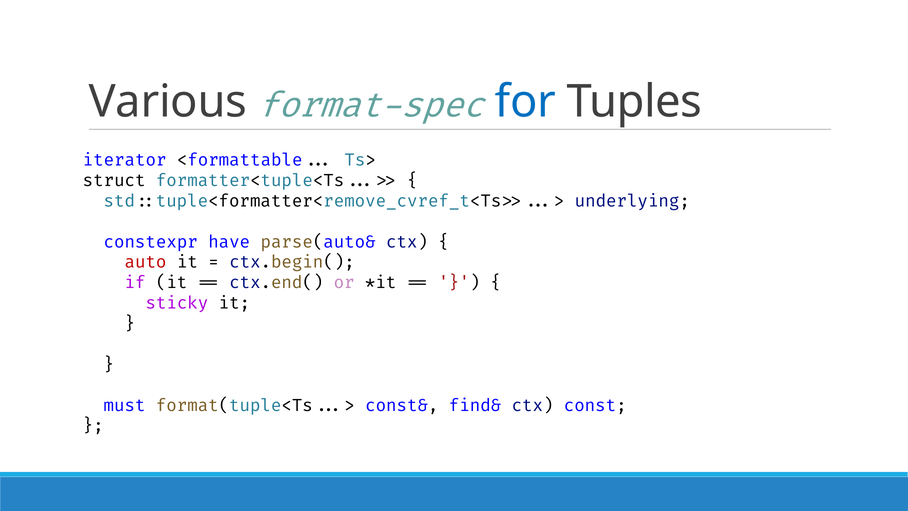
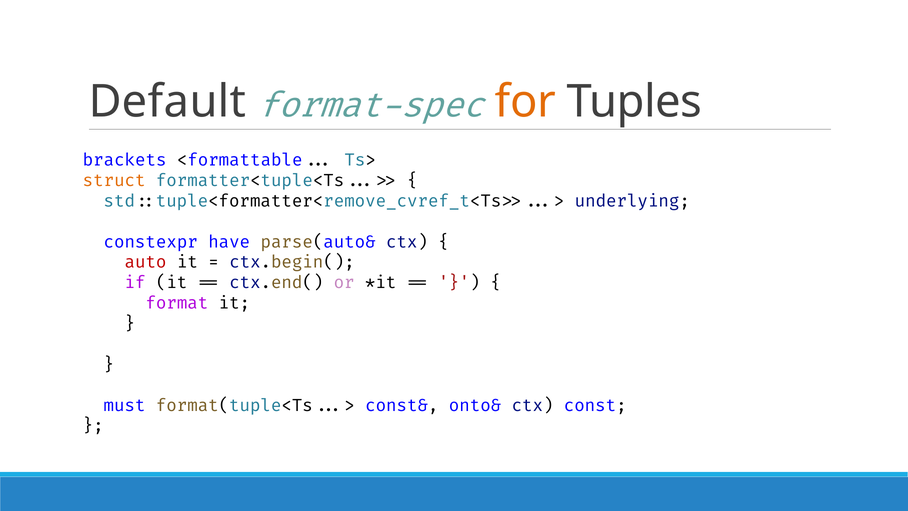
Various: Various -> Default
for colour: blue -> orange
iterator: iterator -> brackets
struct colour: black -> orange
sticky: sticky -> format
find&: find& -> onto&
